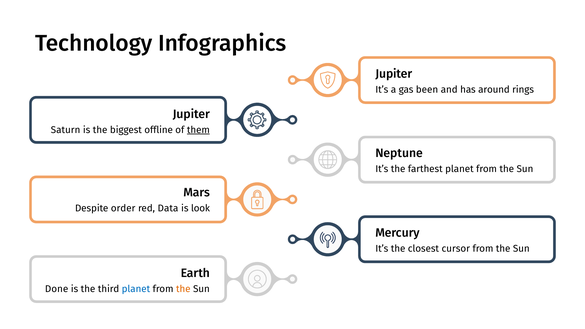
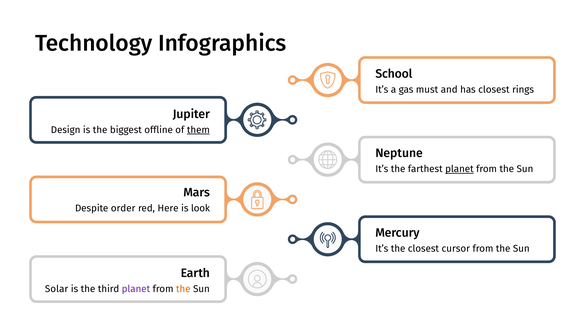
Jupiter at (394, 74): Jupiter -> School
been: been -> must
has around: around -> closest
Saturn: Saturn -> Design
planet at (459, 169) underline: none -> present
Data: Data -> Here
Done: Done -> Solar
planet at (136, 289) colour: blue -> purple
